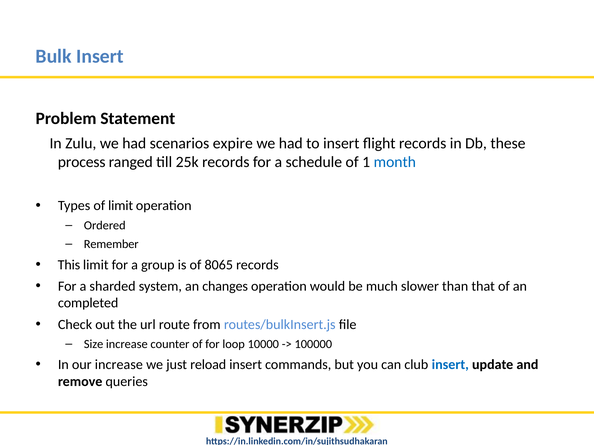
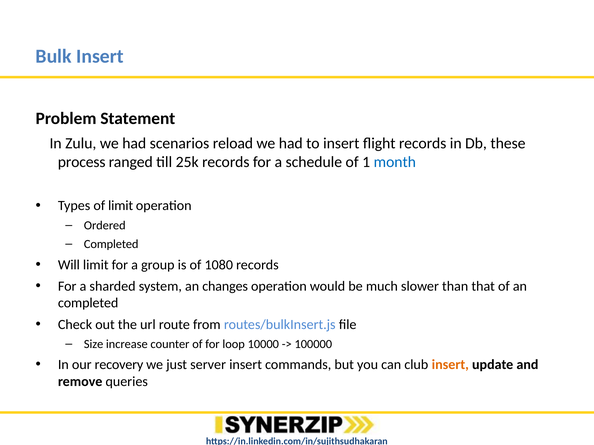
expire: expire -> reload
Remember at (111, 244): Remember -> Completed
This: This -> Will
8065: 8065 -> 1080
our increase: increase -> recovery
reload: reload -> server
insert at (450, 365) colour: blue -> orange
